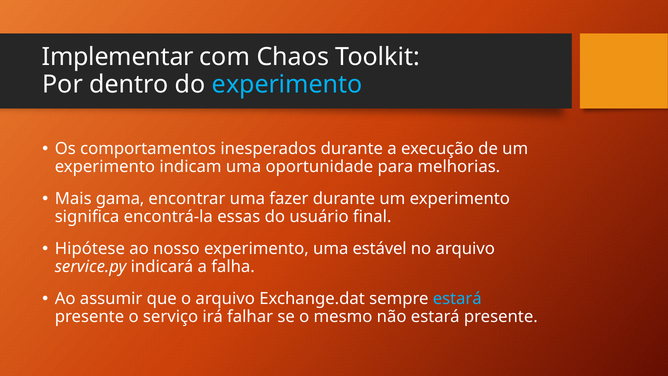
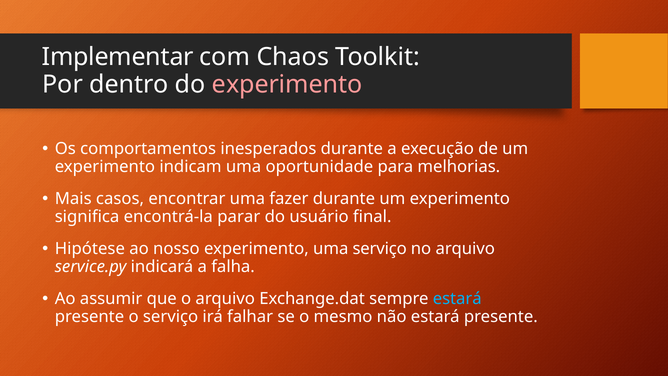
experimento at (287, 84) colour: light blue -> pink
gama: gama -> casos
essas: essas -> parar
uma estável: estável -> serviço
